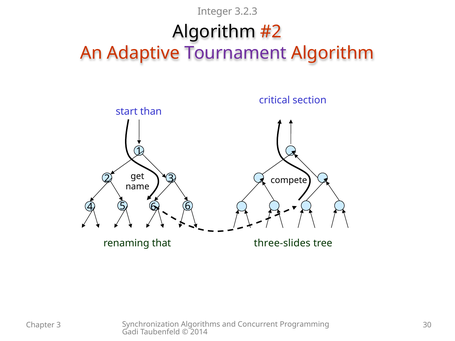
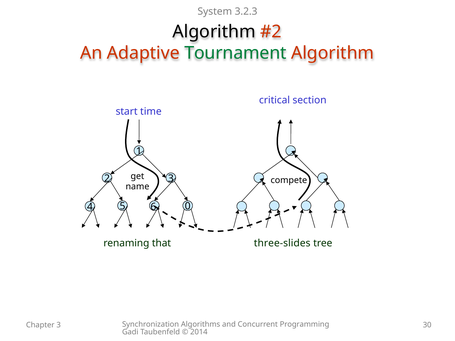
Integer: Integer -> System
Tournament colour: purple -> green
than: than -> time
5 6: 6 -> 0
